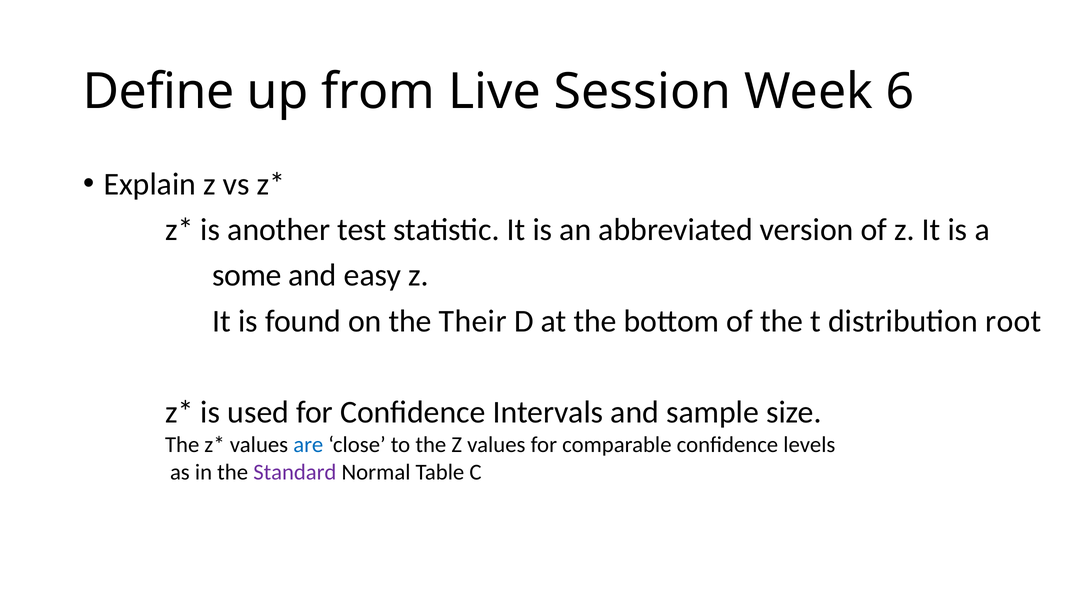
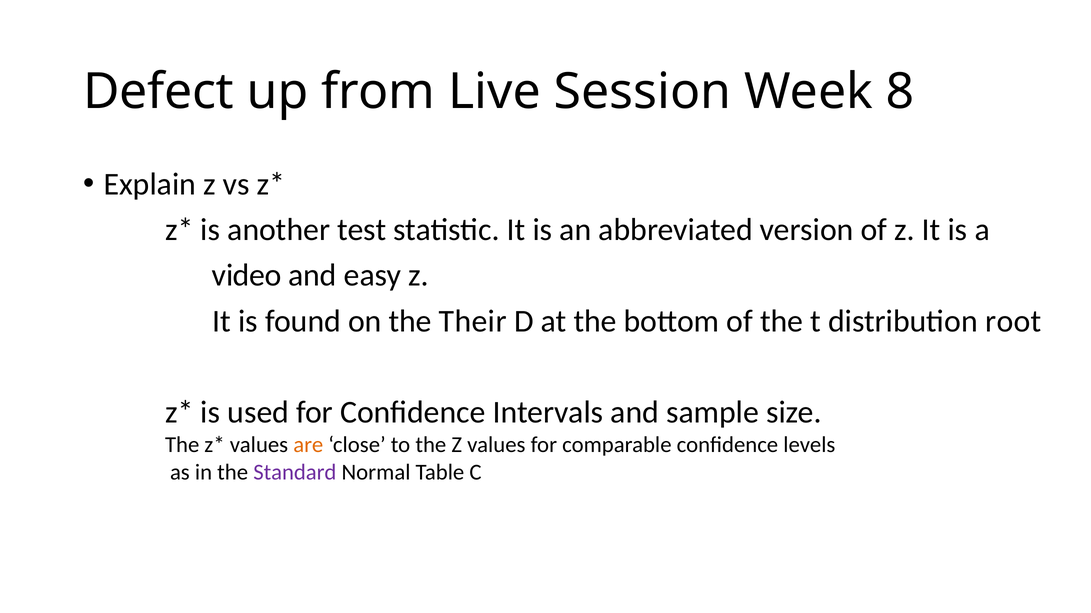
Define: Define -> Defect
6: 6 -> 8
some: some -> video
are colour: blue -> orange
